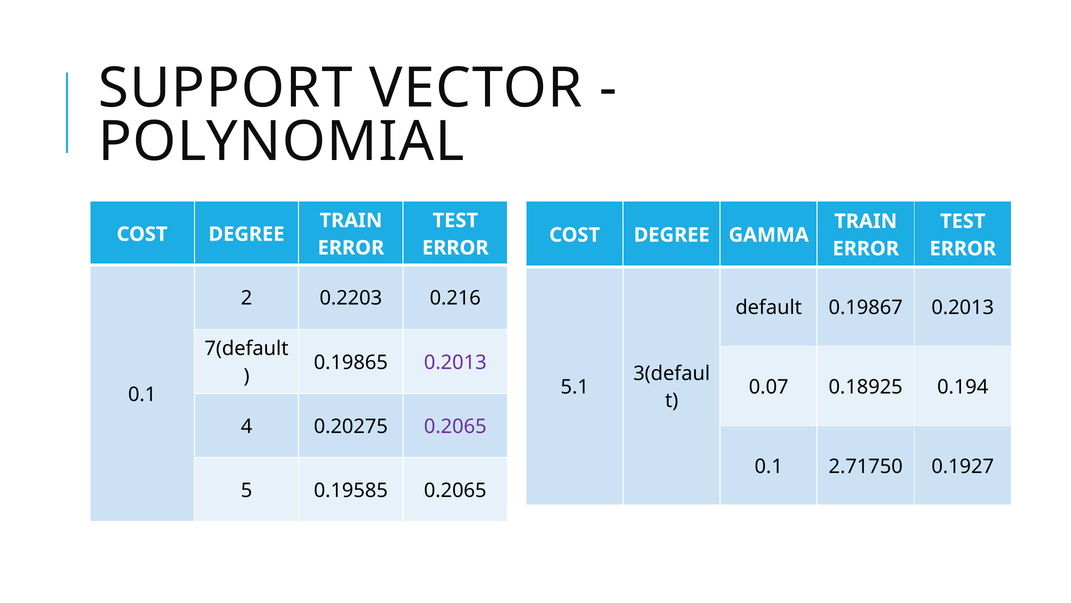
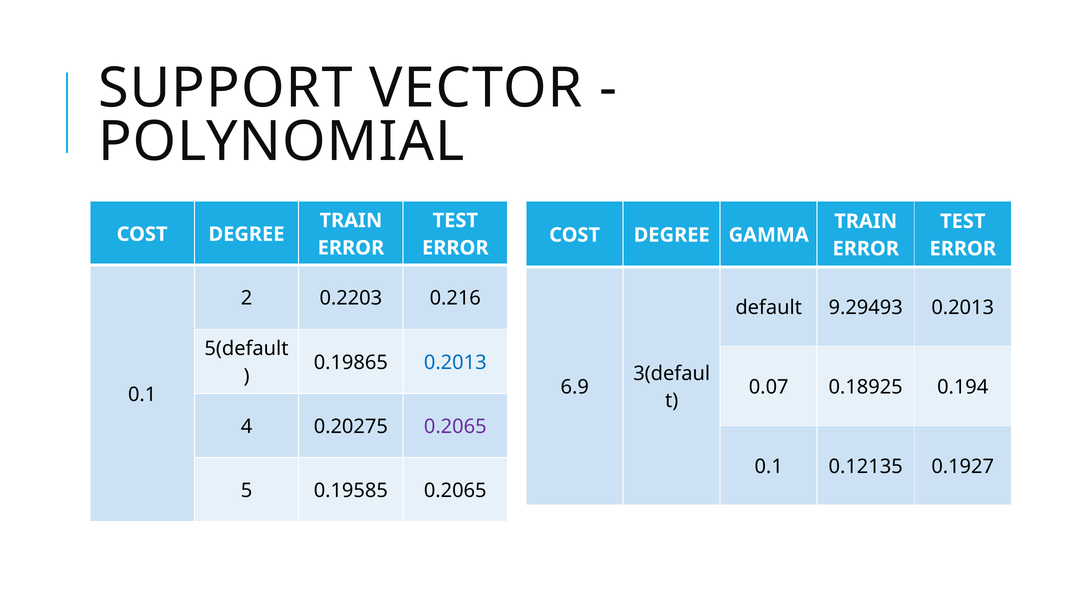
0.19867: 0.19867 -> 9.29493
7(default: 7(default -> 5(default
0.2013 at (455, 362) colour: purple -> blue
5.1: 5.1 -> 6.9
2.71750: 2.71750 -> 0.12135
